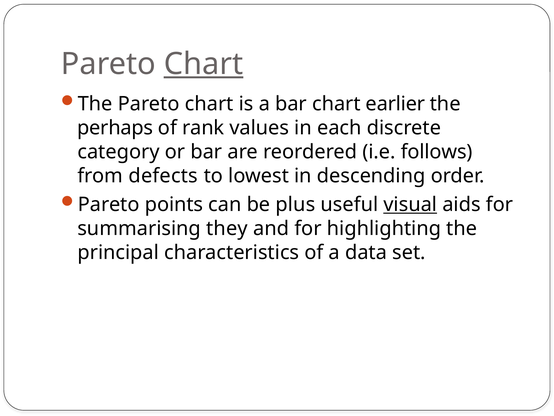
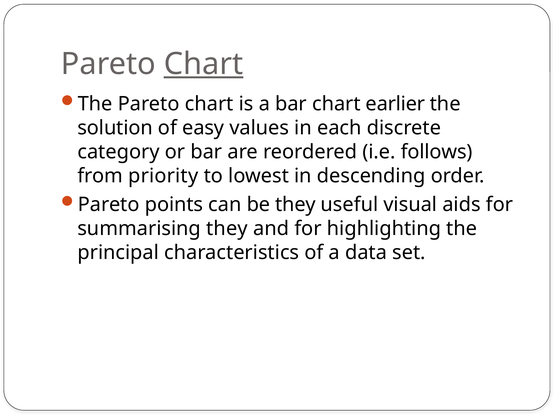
perhaps: perhaps -> solution
rank: rank -> easy
defects: defects -> priority
be plus: plus -> they
visual underline: present -> none
